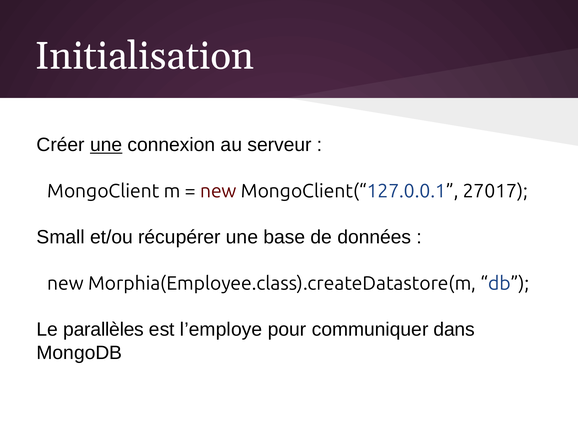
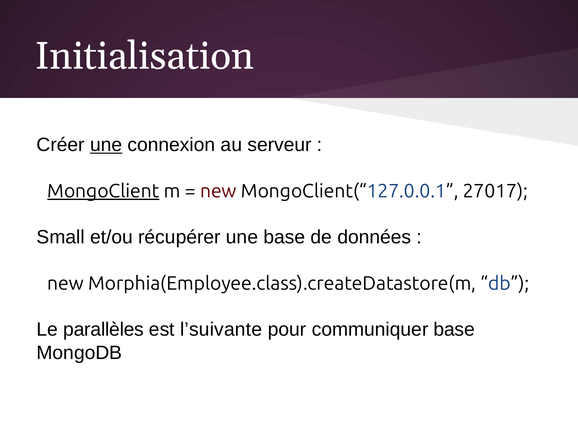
MongoClient underline: none -> present
l’employe: l’employe -> l’suivante
communiquer dans: dans -> base
